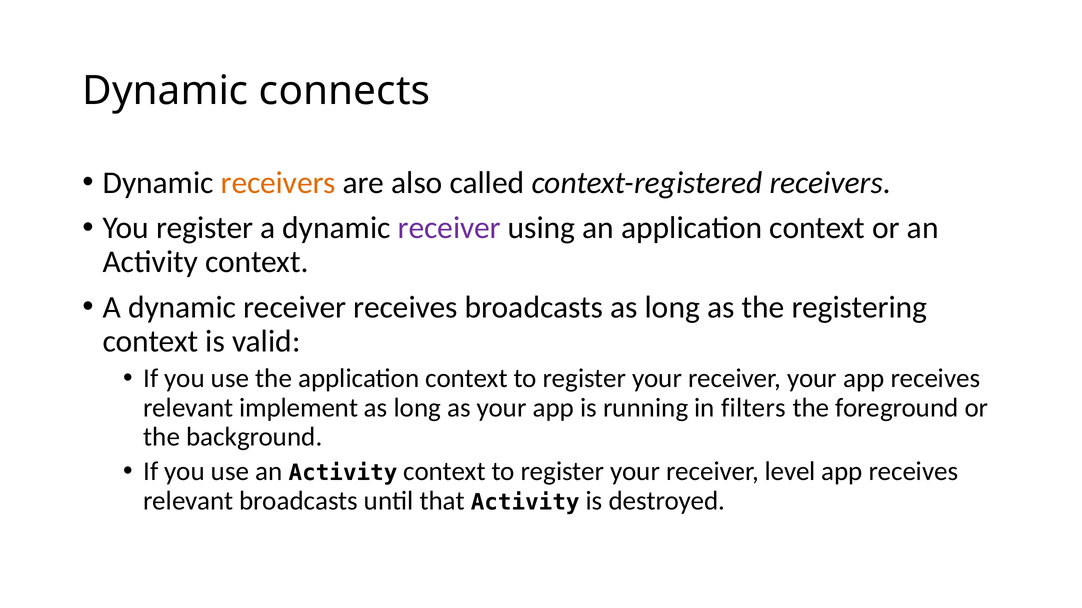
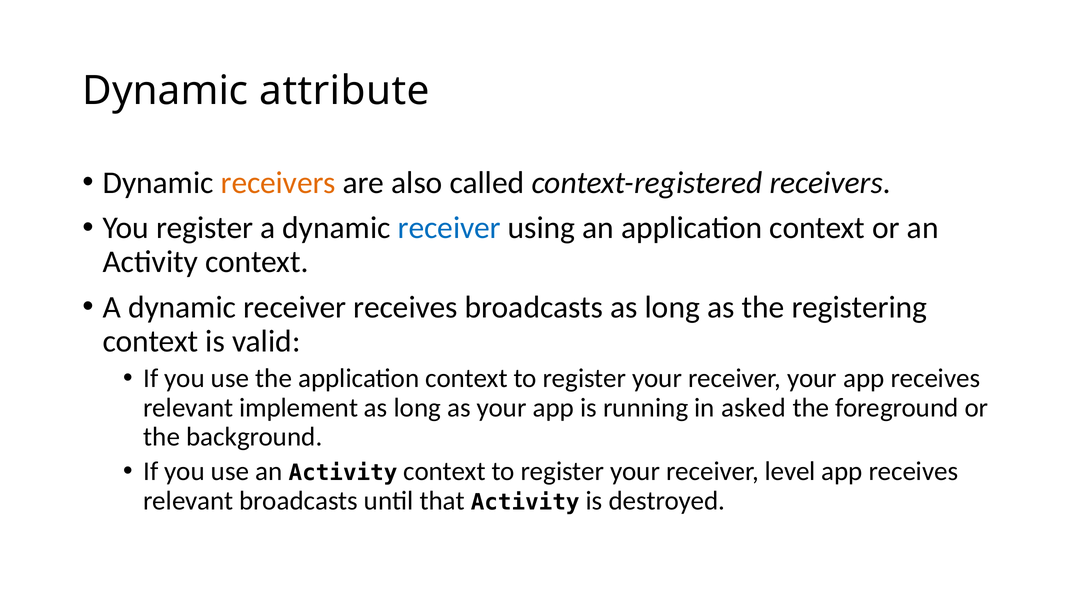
connects: connects -> attribute
receiver at (449, 228) colour: purple -> blue
filters: filters -> asked
